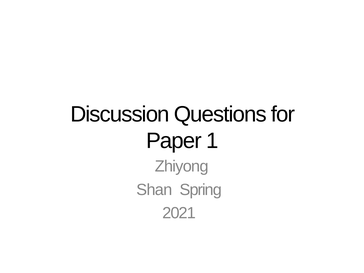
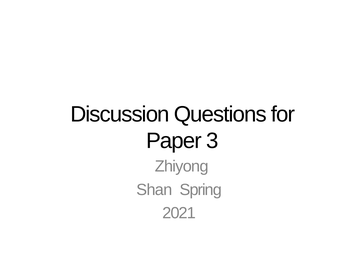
1: 1 -> 3
